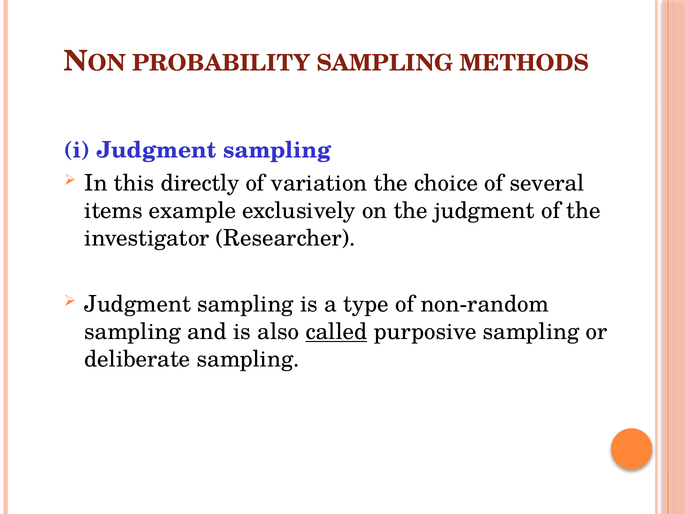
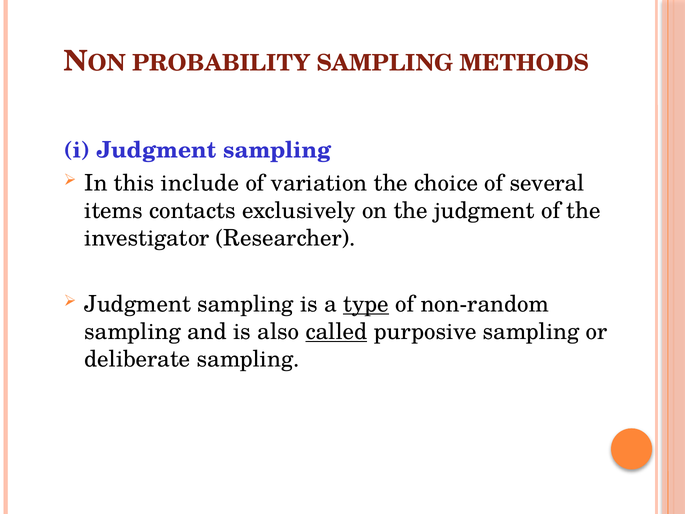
directly: directly -> include
example: example -> contacts
type underline: none -> present
